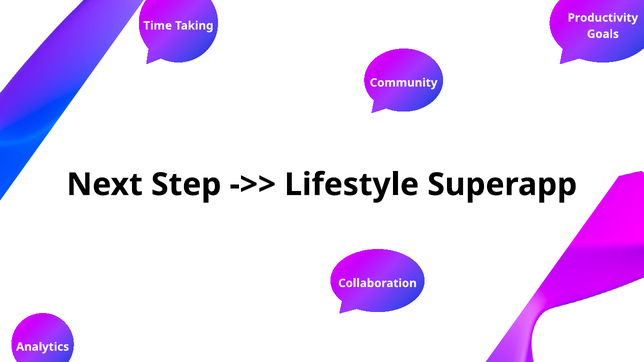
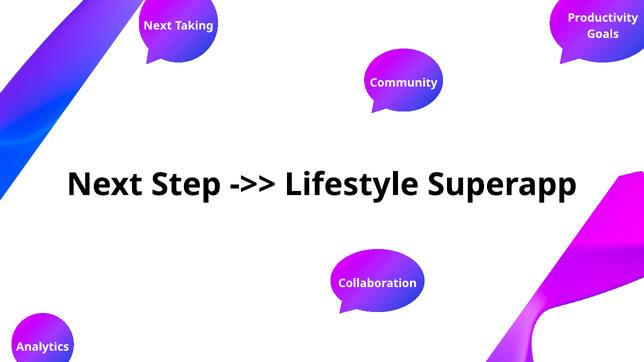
Time at (158, 26): Time -> Next
